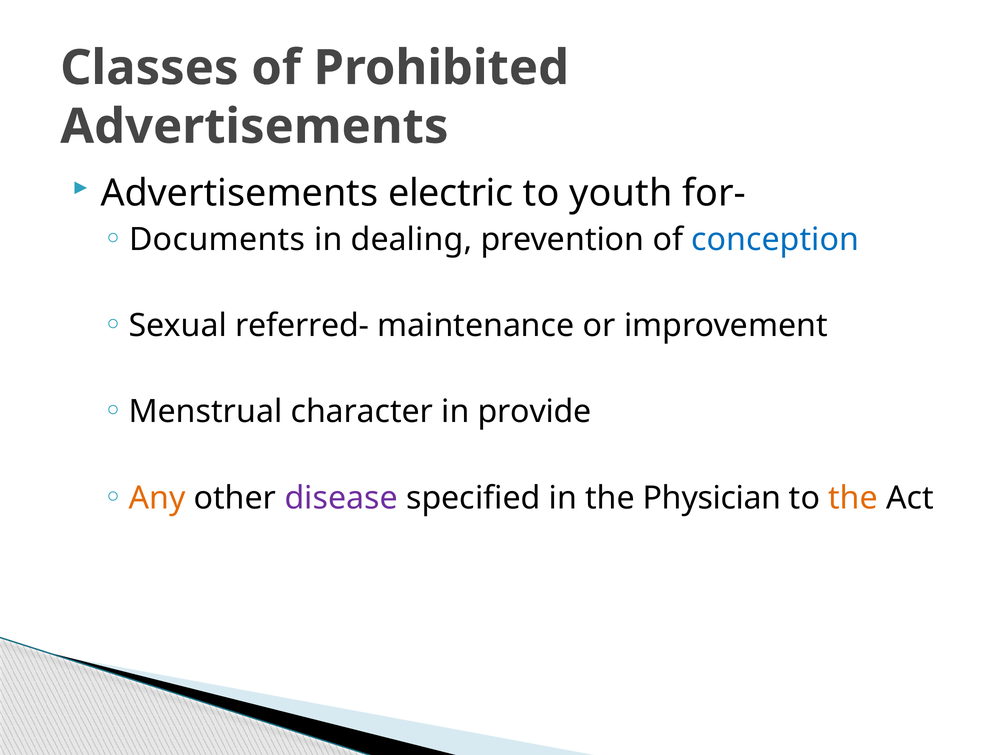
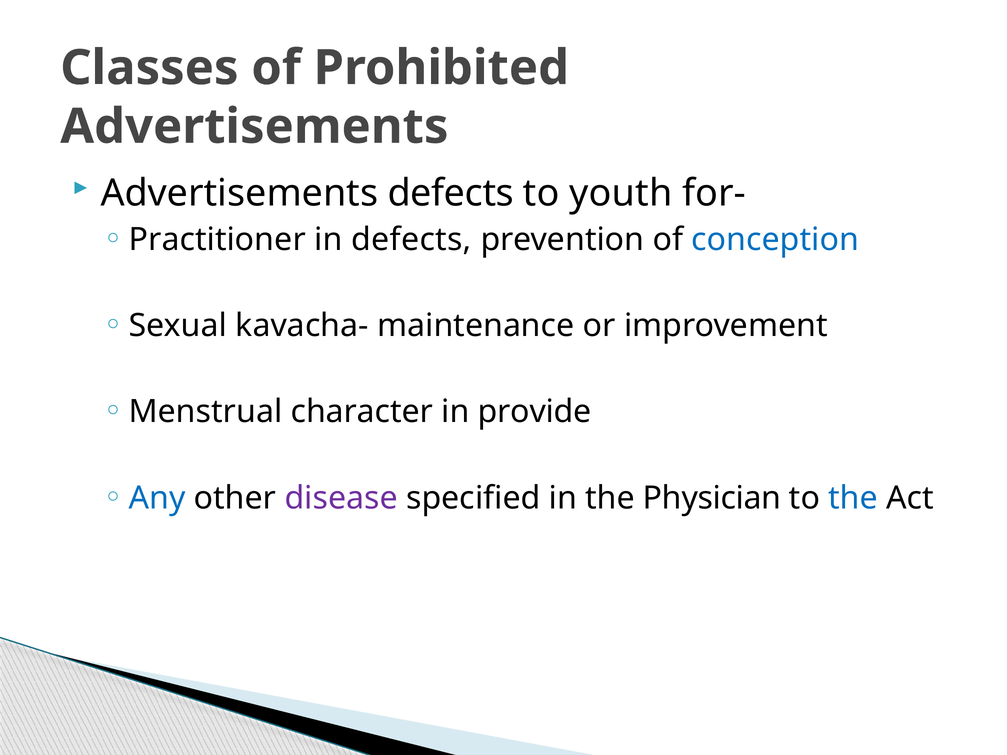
Advertisements electric: electric -> defects
Documents: Documents -> Practitioner
in dealing: dealing -> defects
referred-: referred- -> kavacha-
Any colour: orange -> blue
the at (853, 498) colour: orange -> blue
